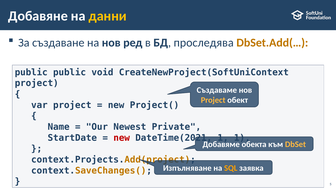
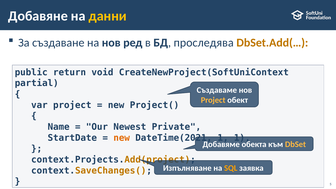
public public: public -> return
project at (37, 83): project -> partial
new at (122, 138) colour: red -> orange
